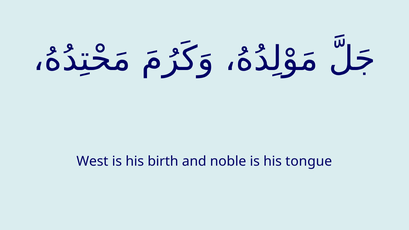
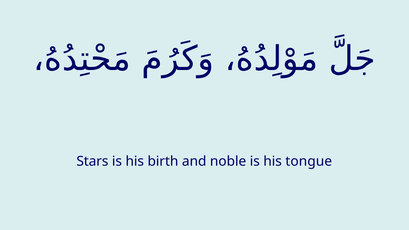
West: West -> Stars
